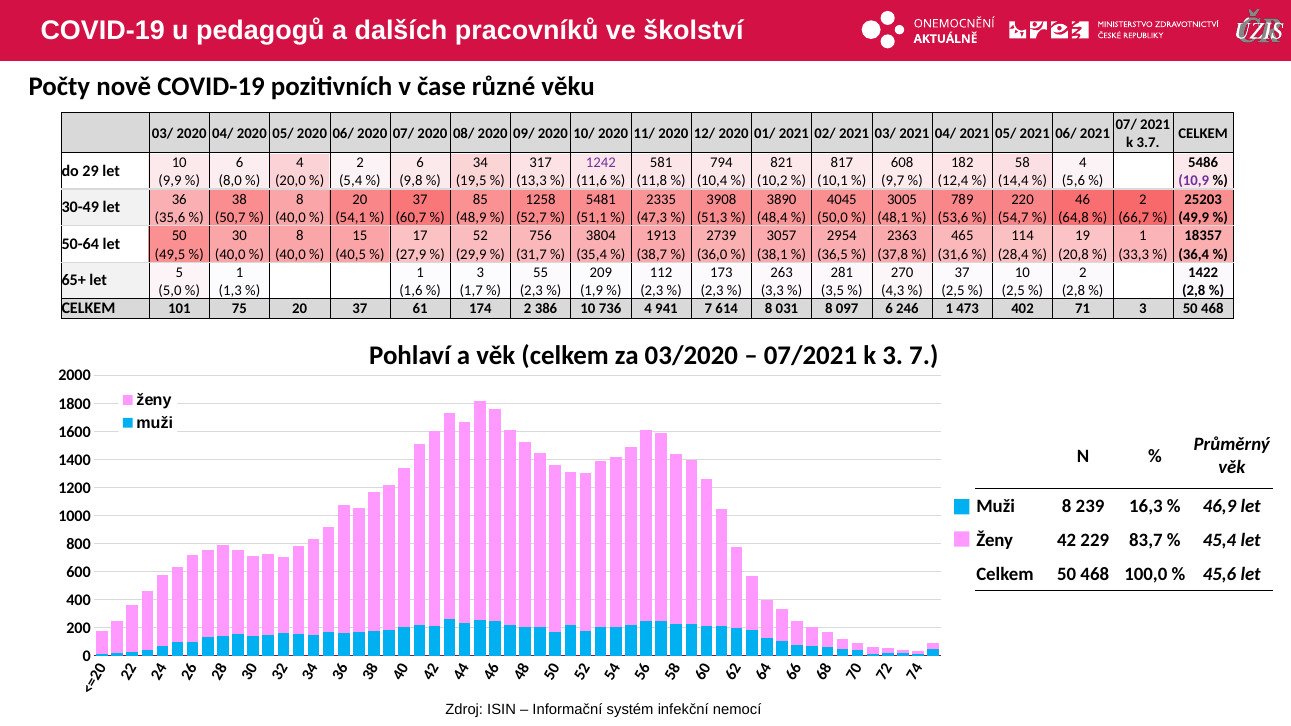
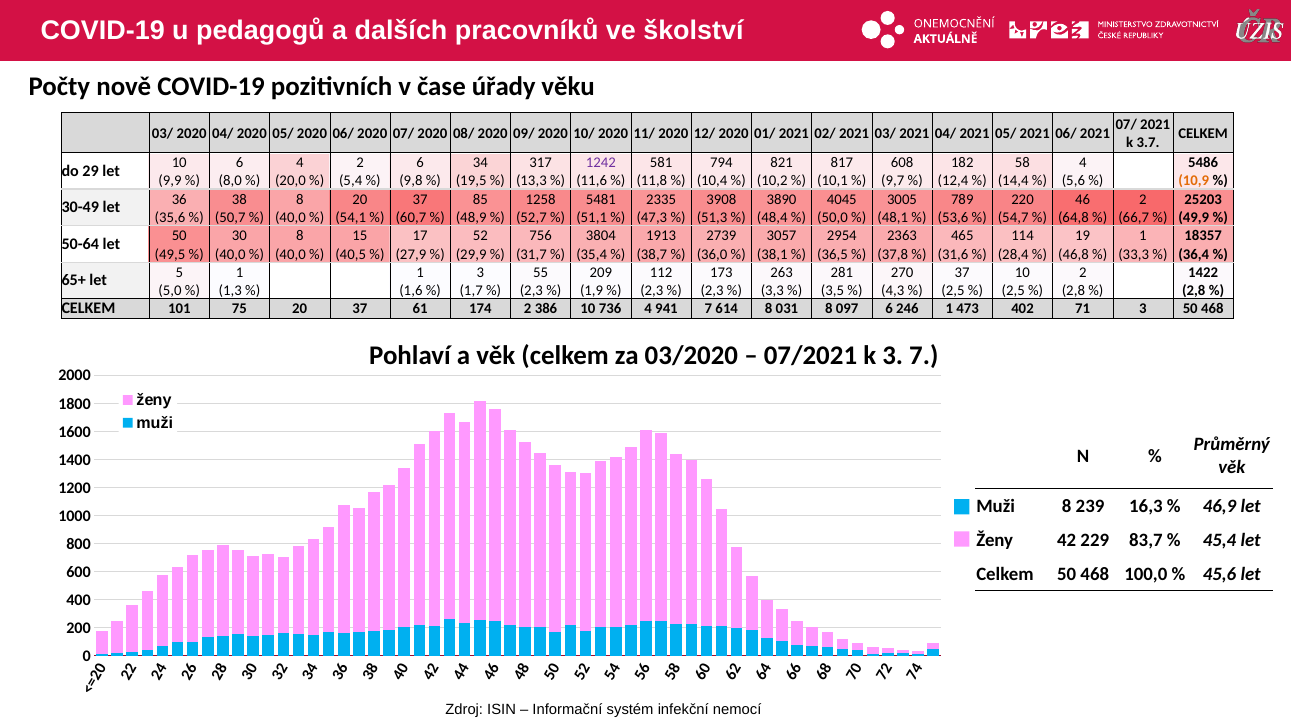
různé: různé -> úřady
10,9 colour: purple -> orange
20,8: 20,8 -> 46,8
